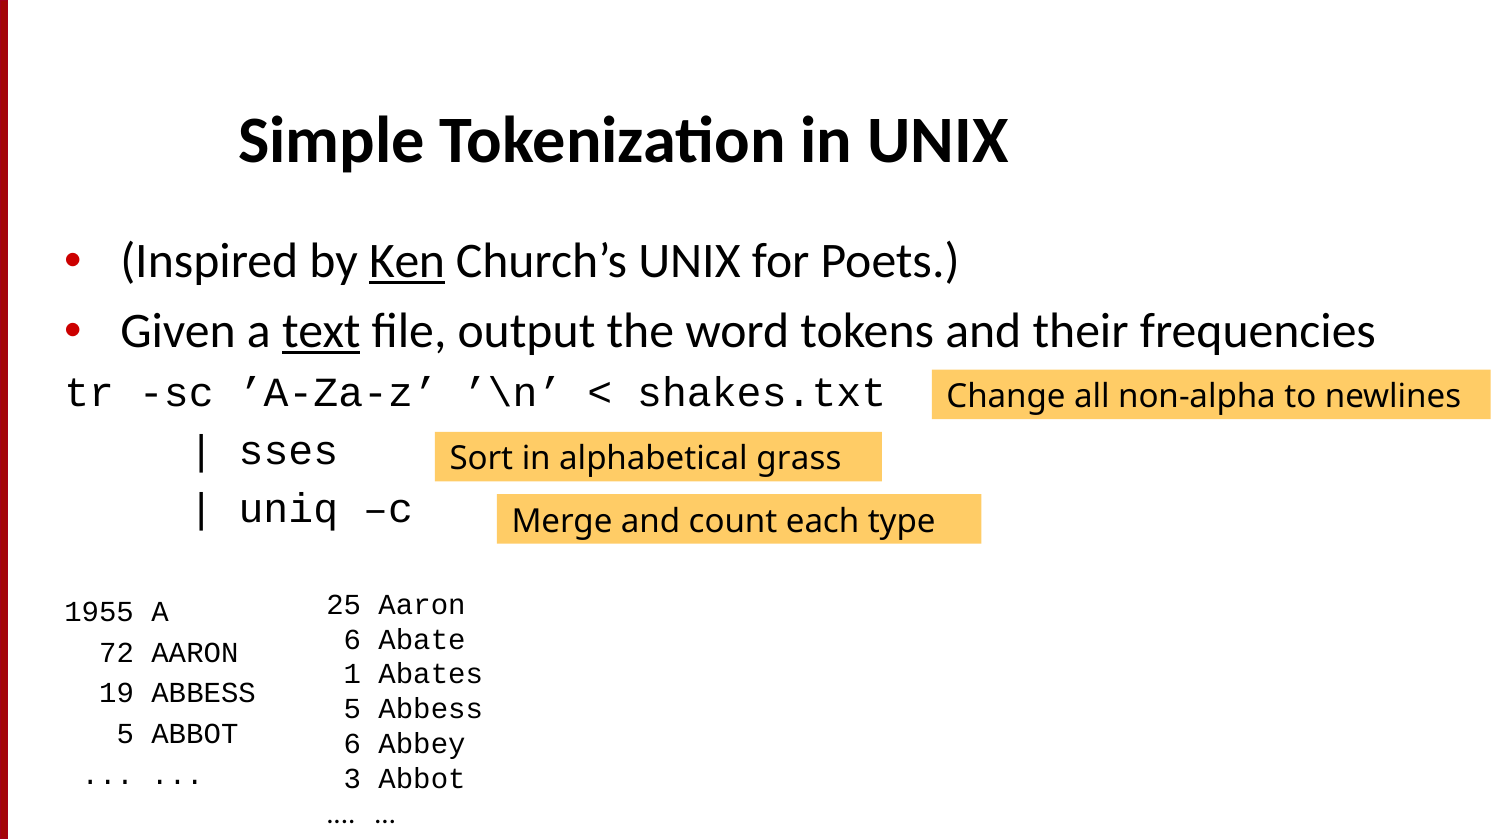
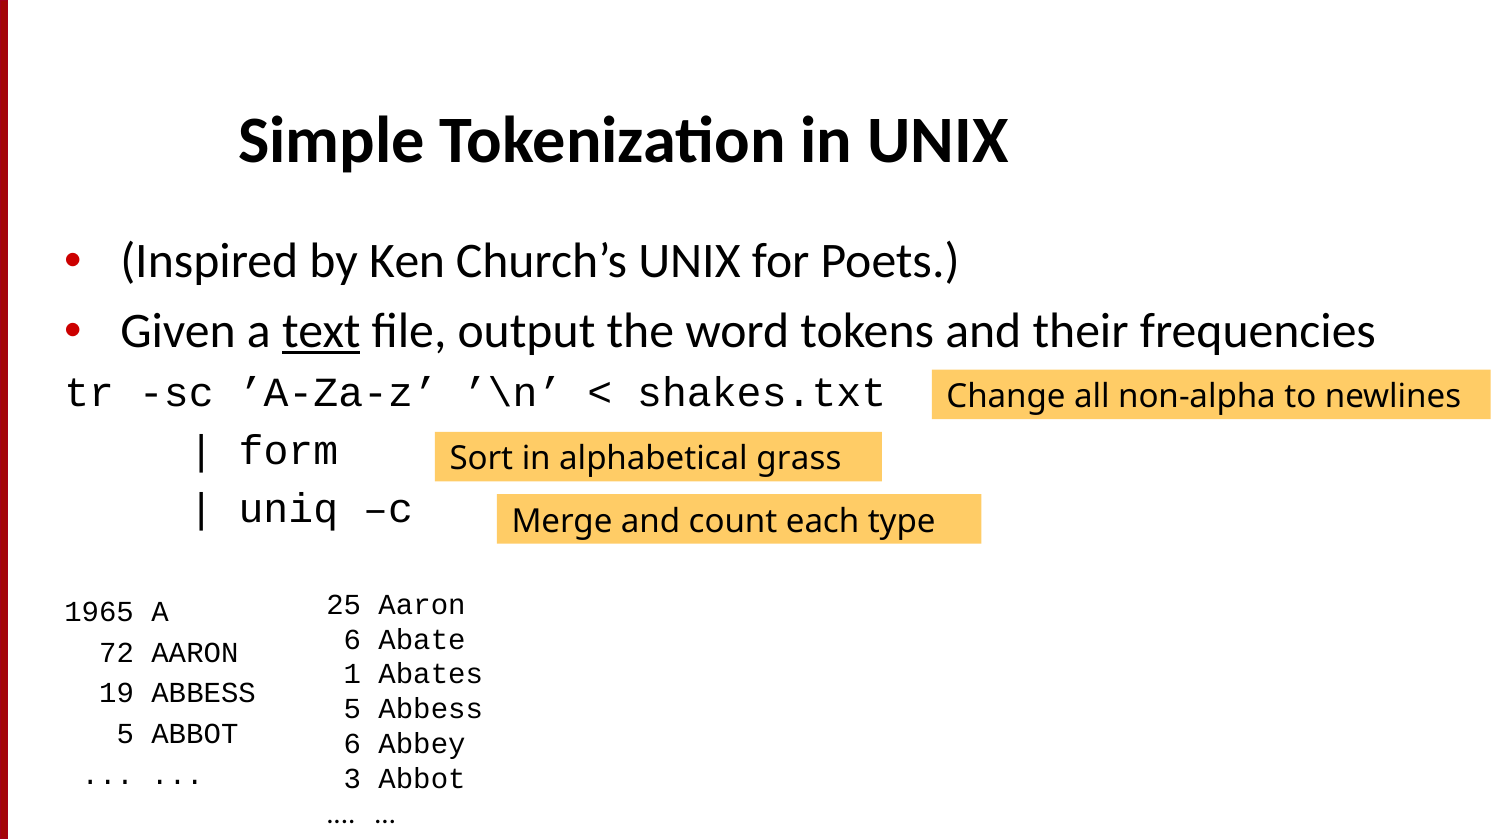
Ken underline: present -> none
sses: sses -> form
1955: 1955 -> 1965
